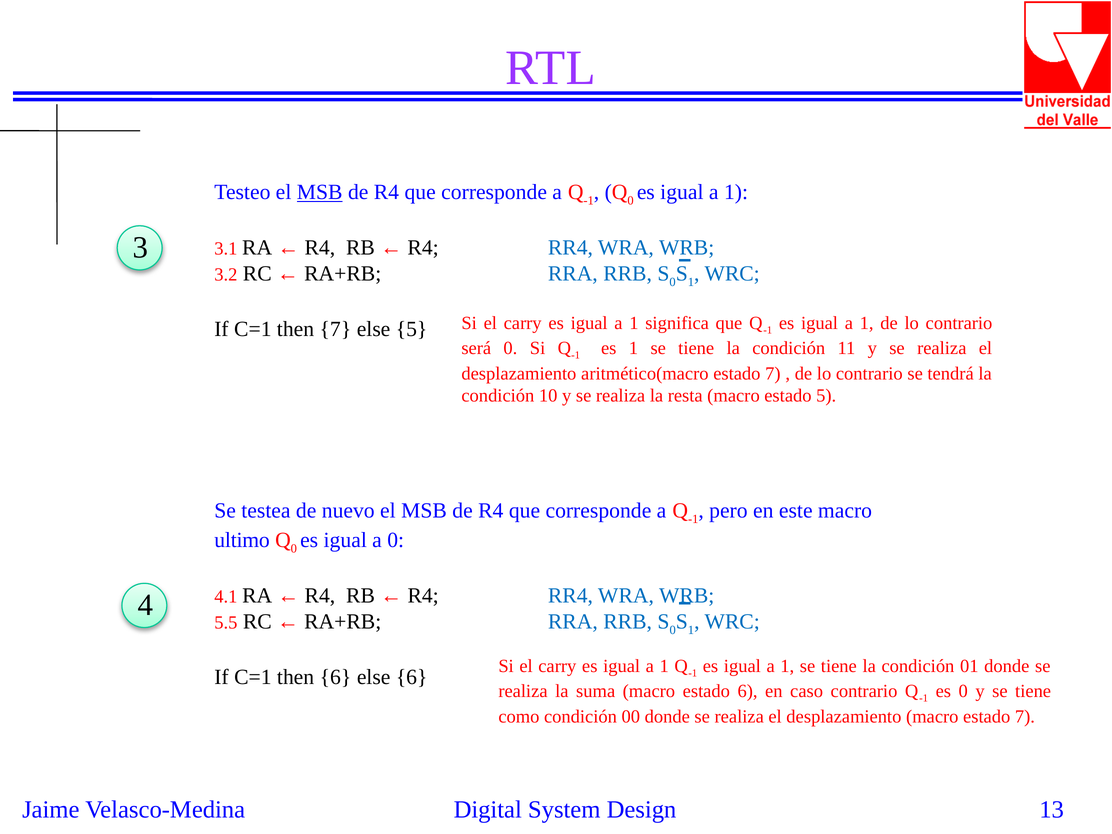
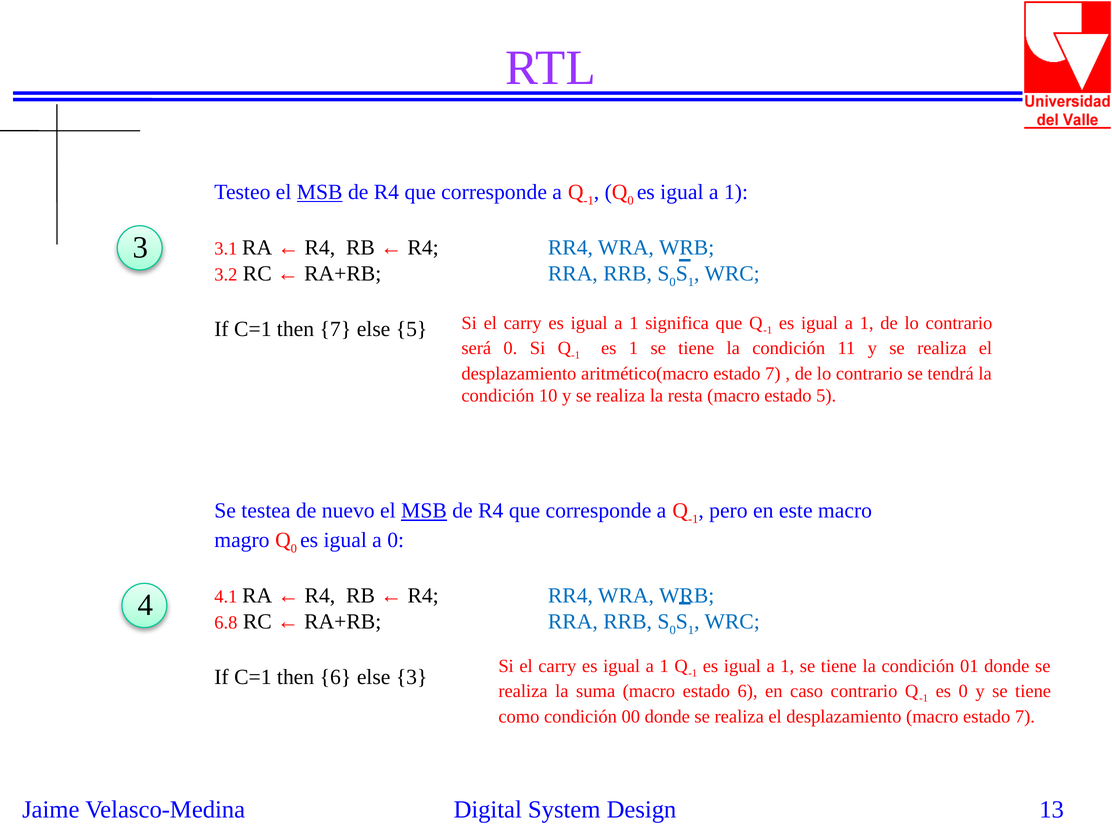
MSB at (424, 511) underline: none -> present
ultimo: ultimo -> magro
5.5: 5.5 -> 6.8
else 6: 6 -> 3
